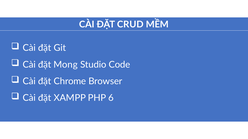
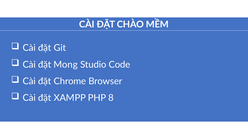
CRUD: CRUD -> CHÀO
6: 6 -> 8
